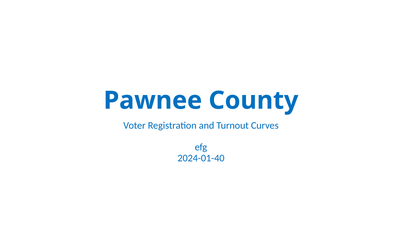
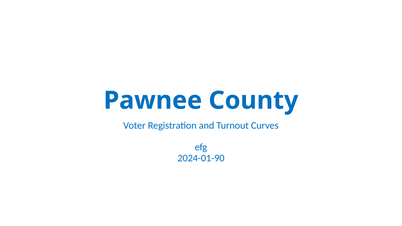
2024-01-40: 2024-01-40 -> 2024-01-90
